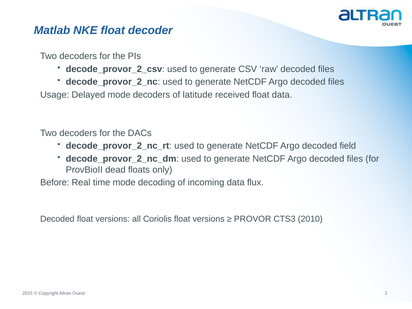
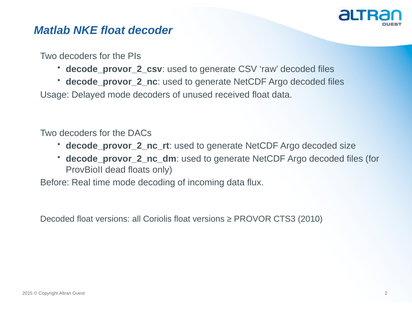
latitude: latitude -> unused
field: field -> size
